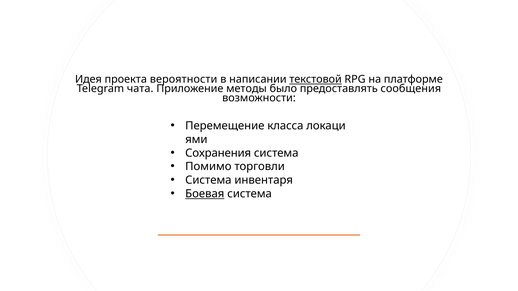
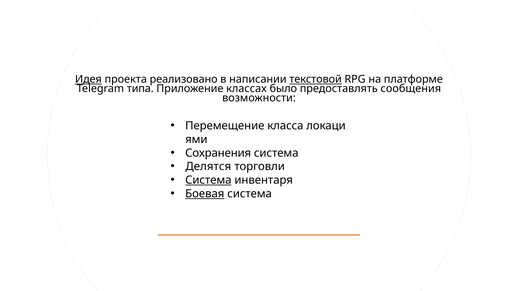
Идея underline: none -> present
вероятности: вероятности -> реализовано
чата: чата -> типа
методы: методы -> классах
Помимо: Помимо -> Делятся
Система at (208, 180) underline: none -> present
